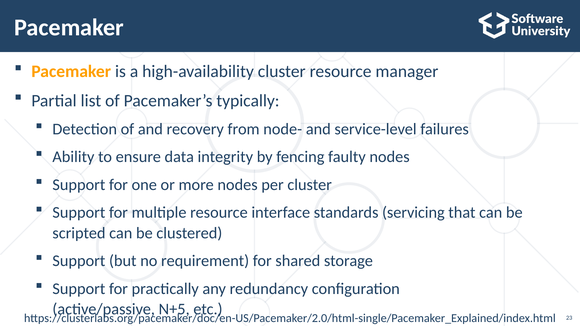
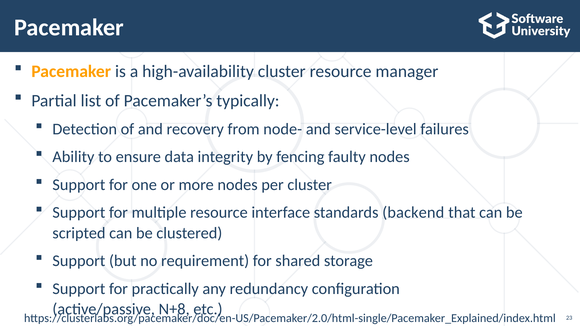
servicing: servicing -> backend
N+5: N+5 -> N+8
